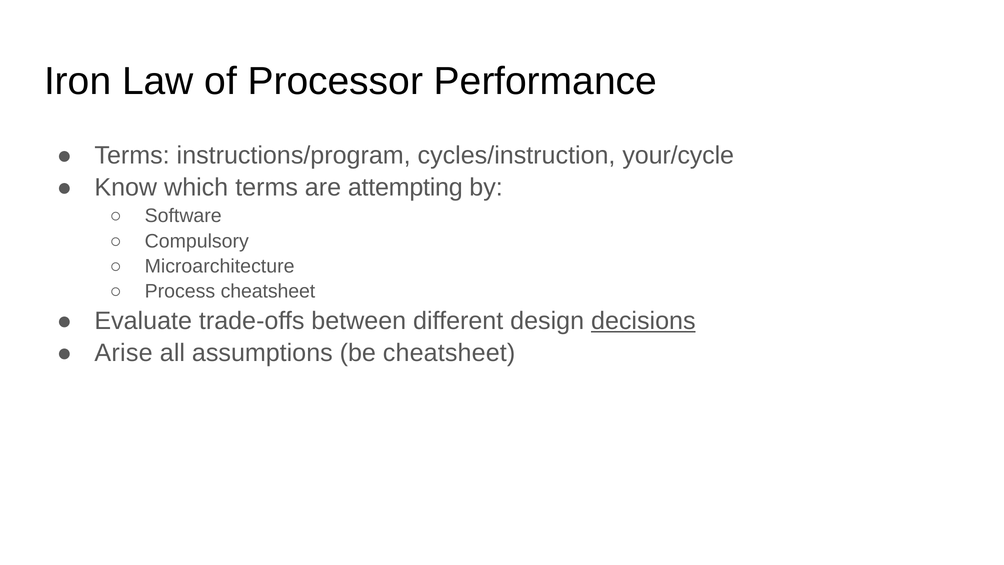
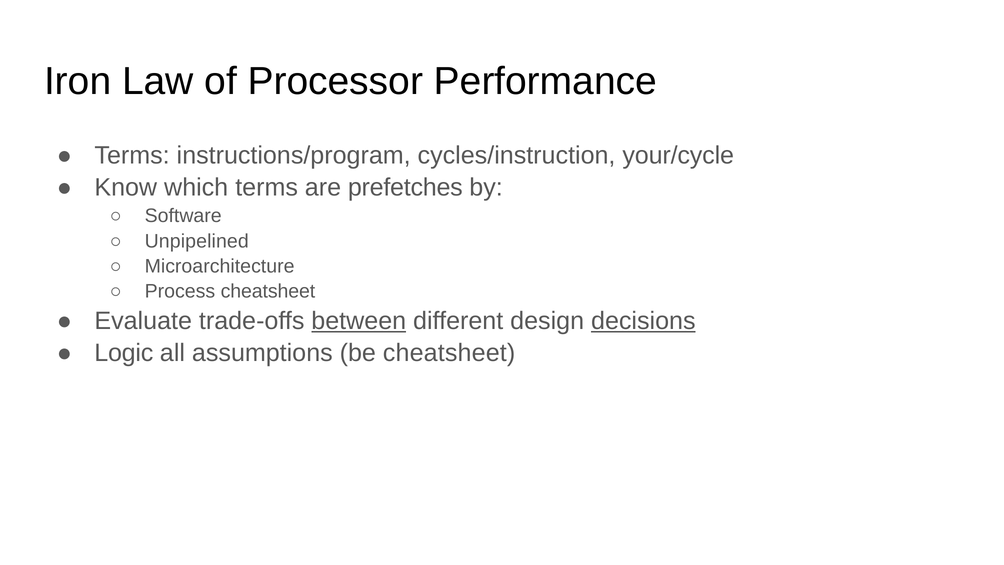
attempting: attempting -> prefetches
Compulsory: Compulsory -> Unpipelined
between underline: none -> present
Arise: Arise -> Logic
